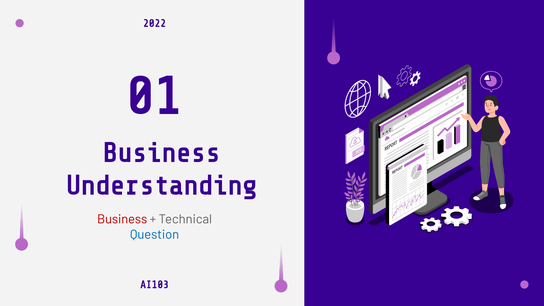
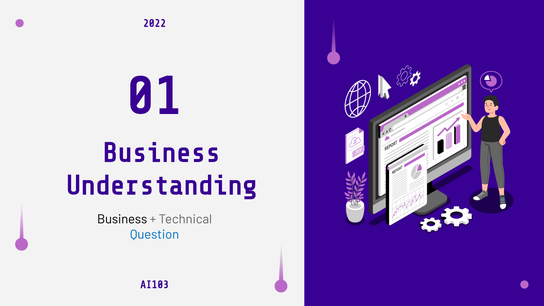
Business at (122, 219) colour: red -> black
